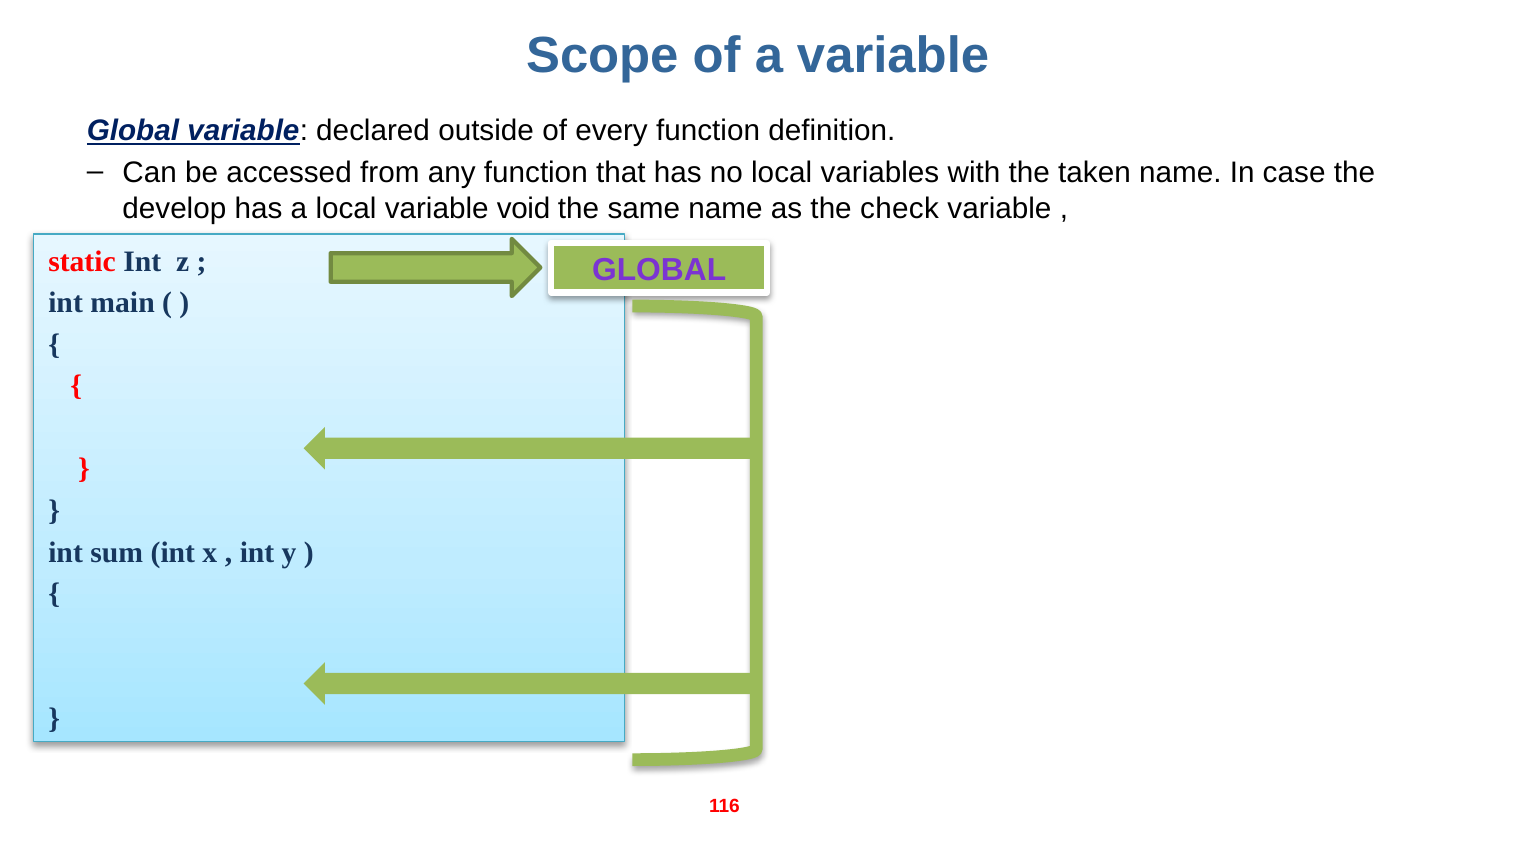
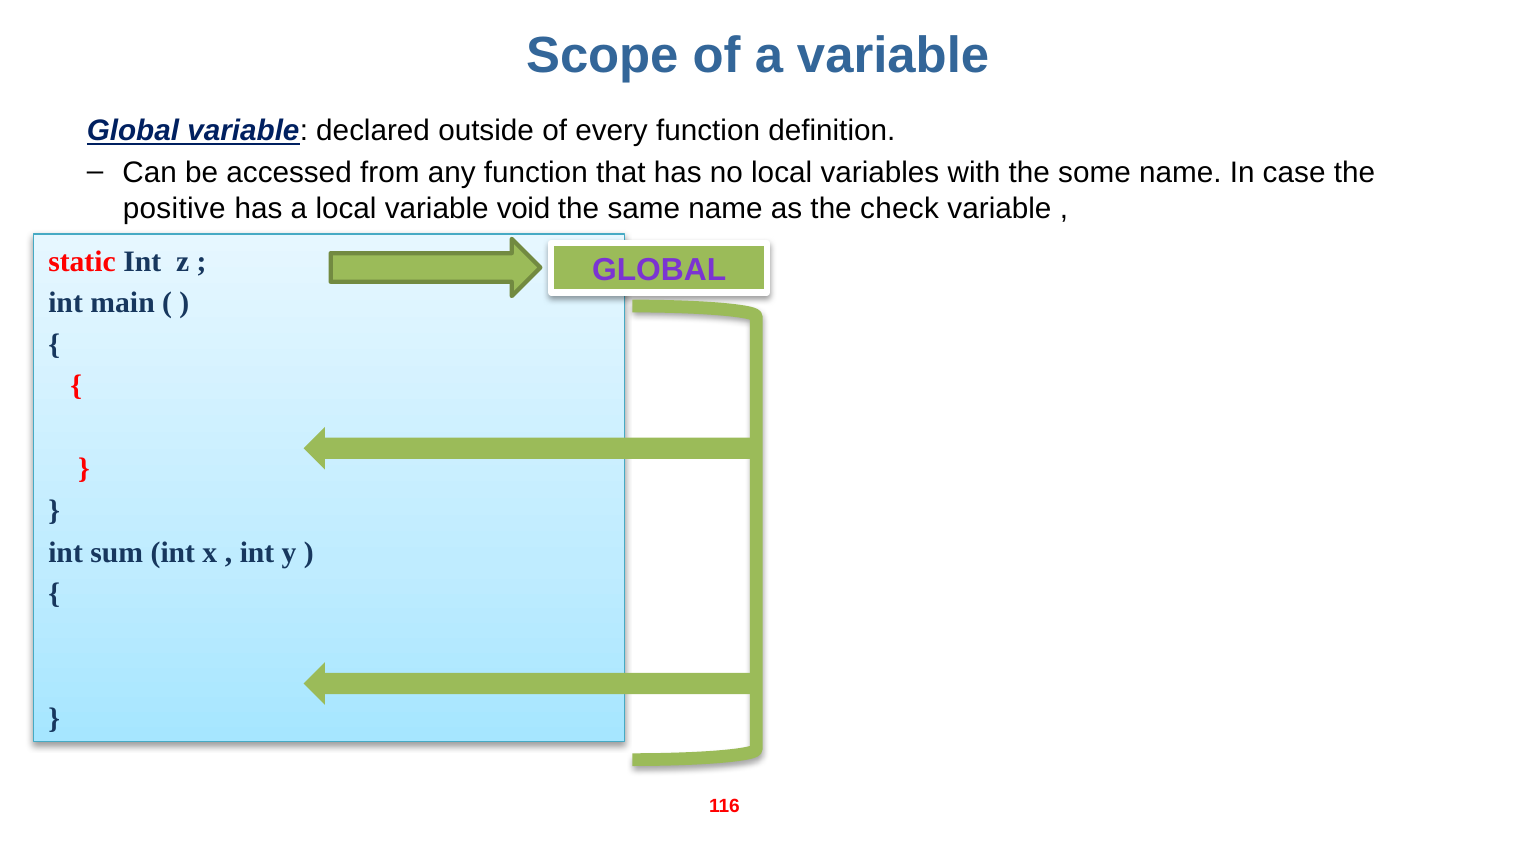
taken: taken -> some
develop: develop -> positive
